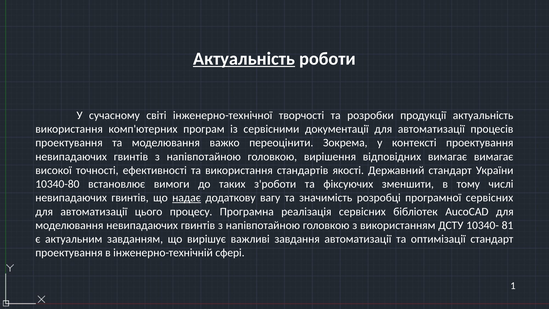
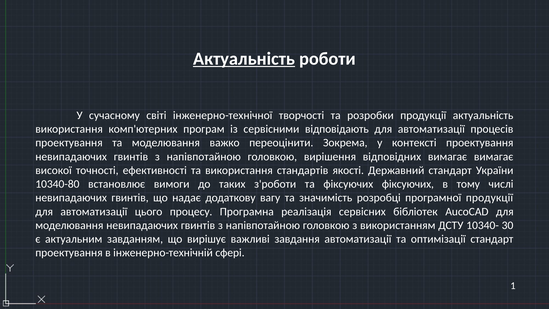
документації: документації -> відповідають
фіксуючих зменшити: зменшити -> фіксуючих
надає underline: present -> none
програмної сервісних: сервісних -> продукції
81: 81 -> 30
